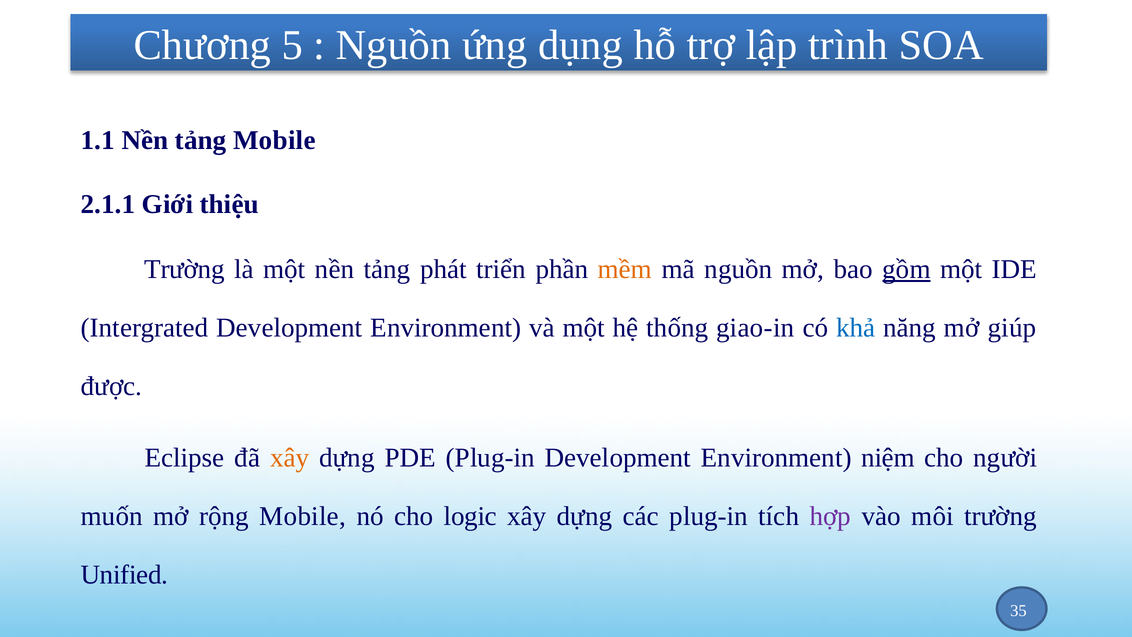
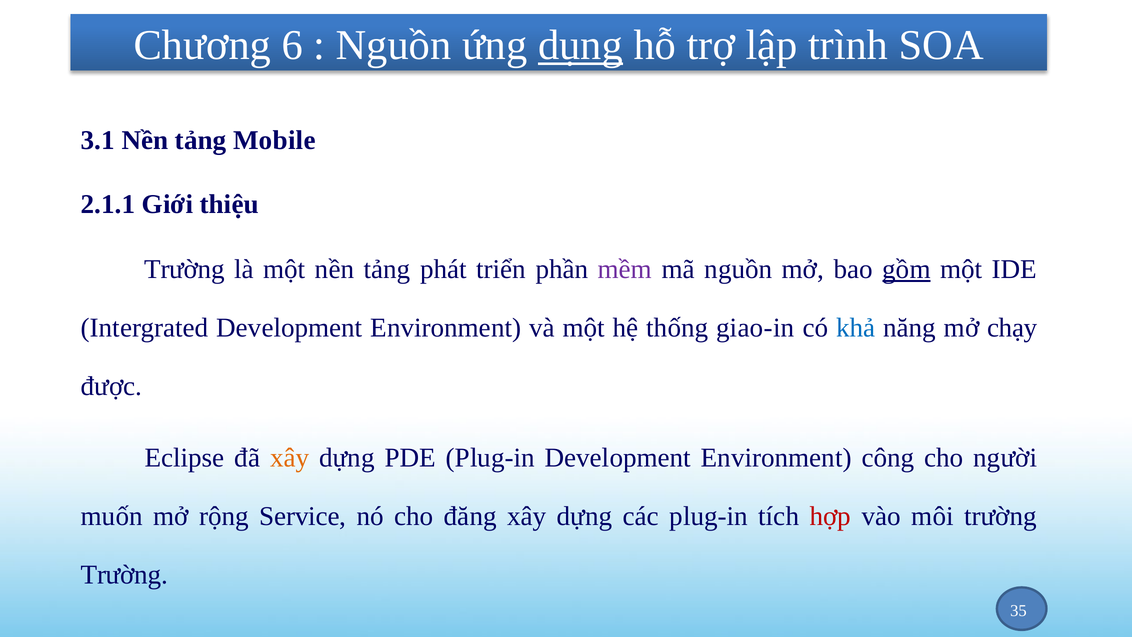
5: 5 -> 6
dụng underline: none -> present
1.1: 1.1 -> 3.1
mềm colour: orange -> purple
giúp: giúp -> chạy
niệm: niệm -> công
rộng Mobile: Mobile -> Service
logic: logic -> đăng
hợp colour: purple -> red
Unified at (124, 575): Unified -> Trường
